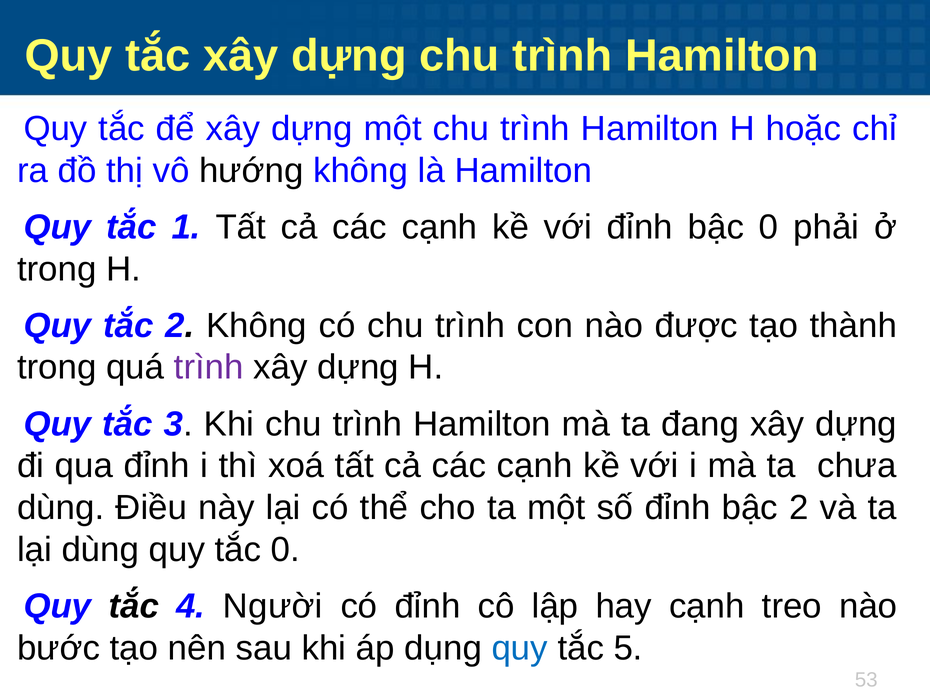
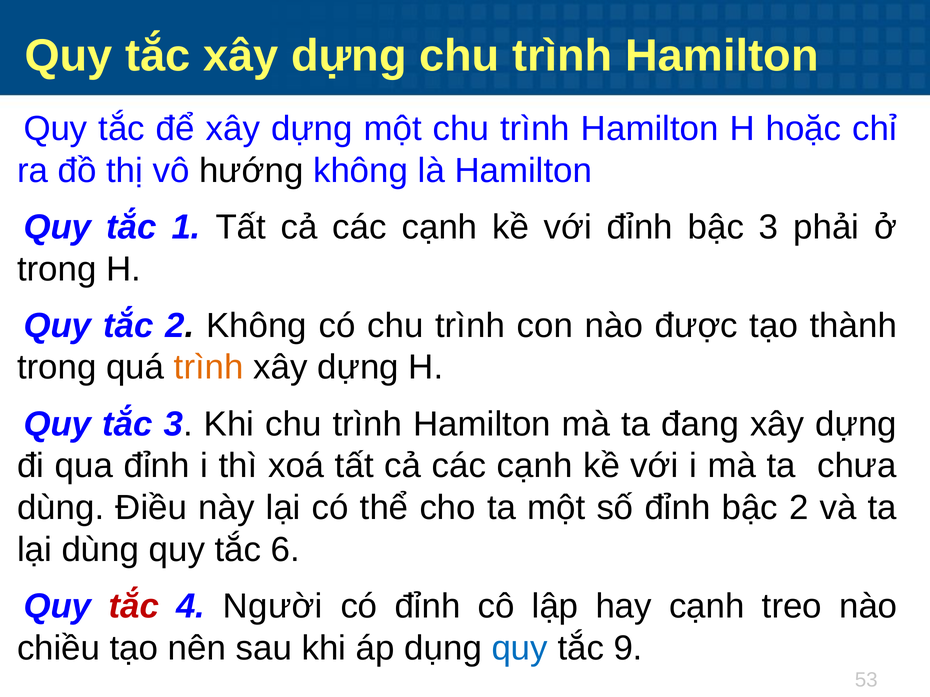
bậc 0: 0 -> 3
trình at (209, 368) colour: purple -> orange
tắc 0: 0 -> 6
tắc at (134, 607) colour: black -> red
bước: bước -> chiều
5: 5 -> 9
